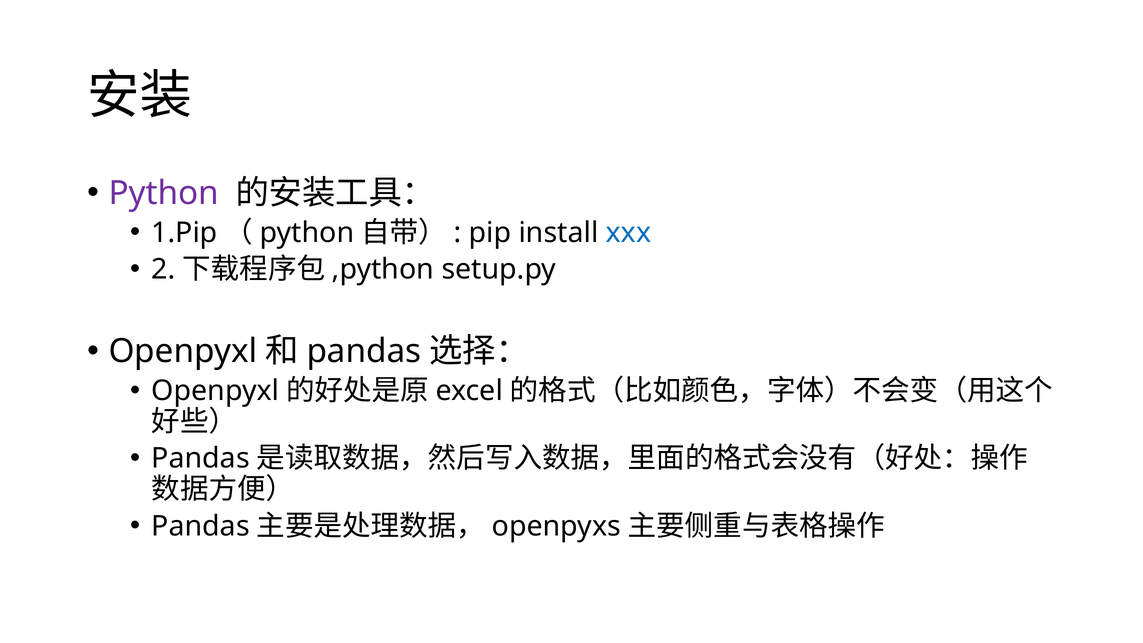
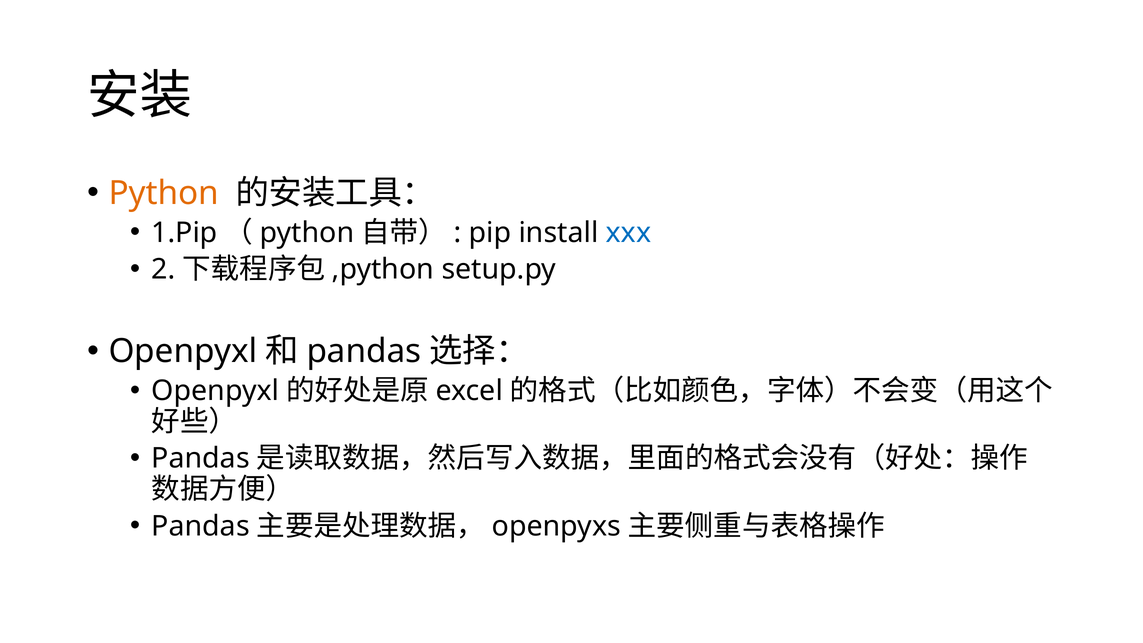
Python at (164, 193) colour: purple -> orange
